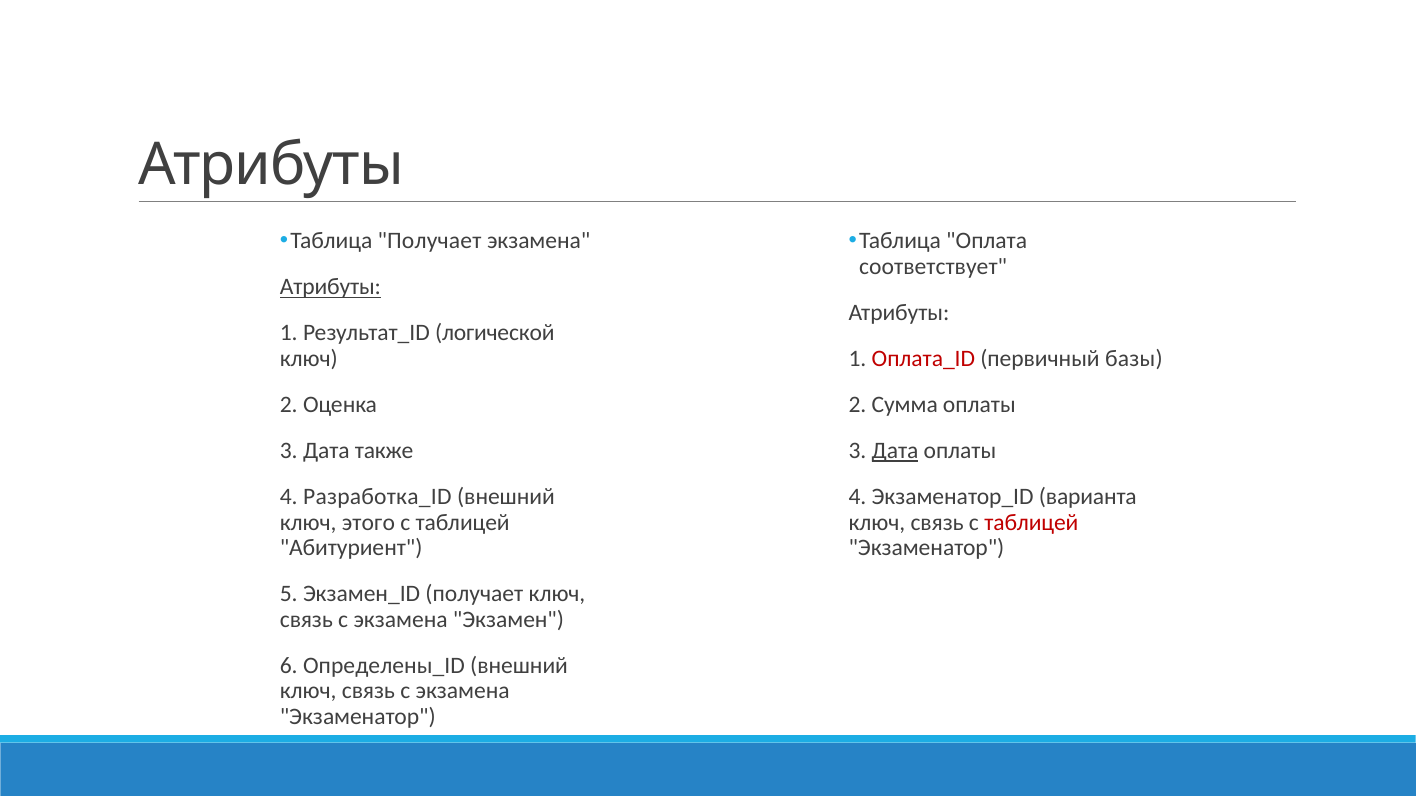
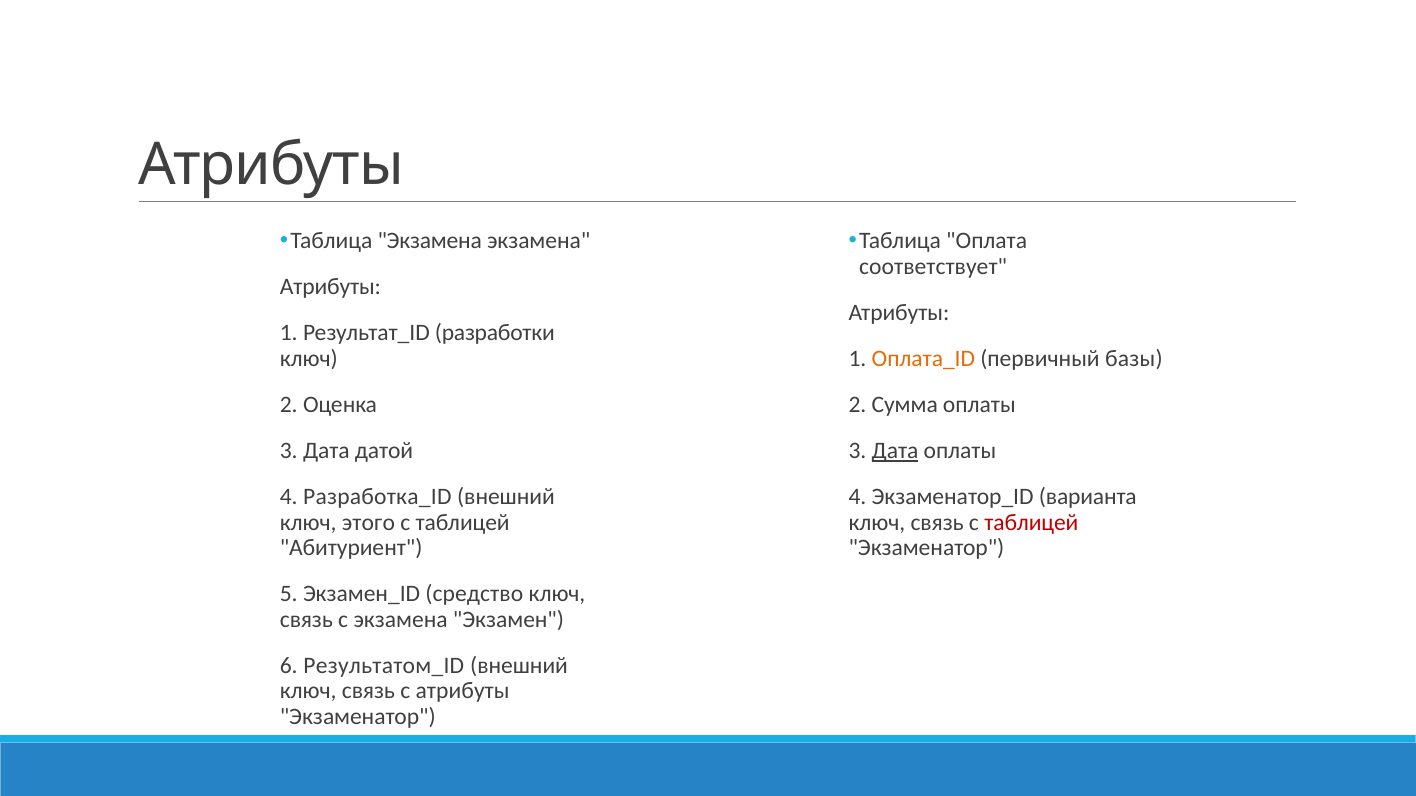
Таблица Получает: Получает -> Экзамена
Атрибуты at (330, 287) underline: present -> none
логической: логической -> разработки
Оплата_ID colour: red -> orange
также: также -> датой
Экзамен_ID получает: получает -> средство
Определены_ID: Определены_ID -> Результатом_ID
экзамена at (463, 691): экзамена -> атрибуты
